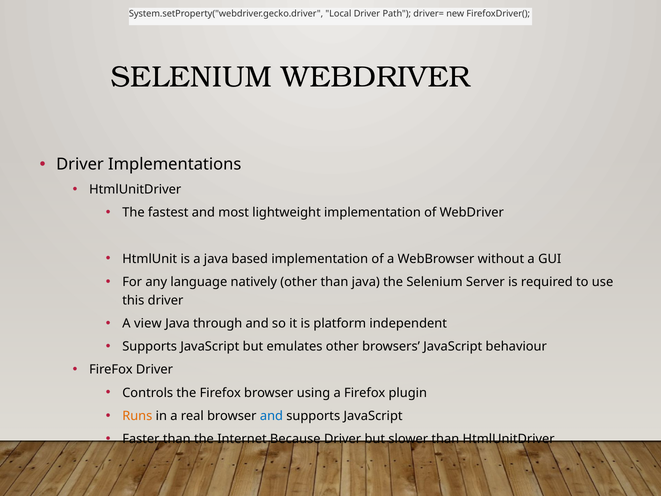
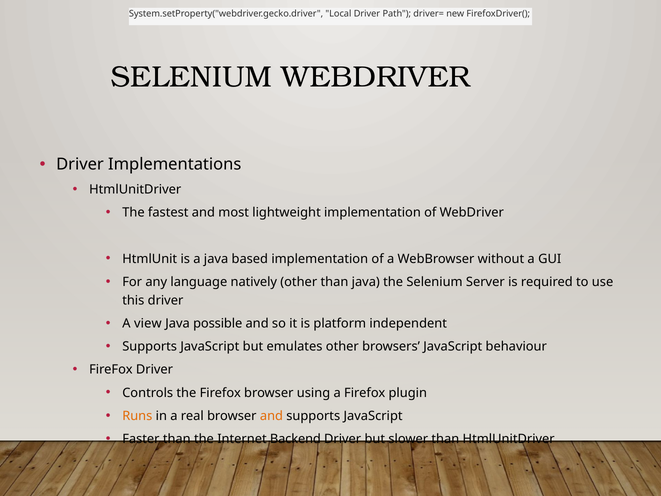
through: through -> possible
and at (271, 416) colour: blue -> orange
Because: Because -> Backend
